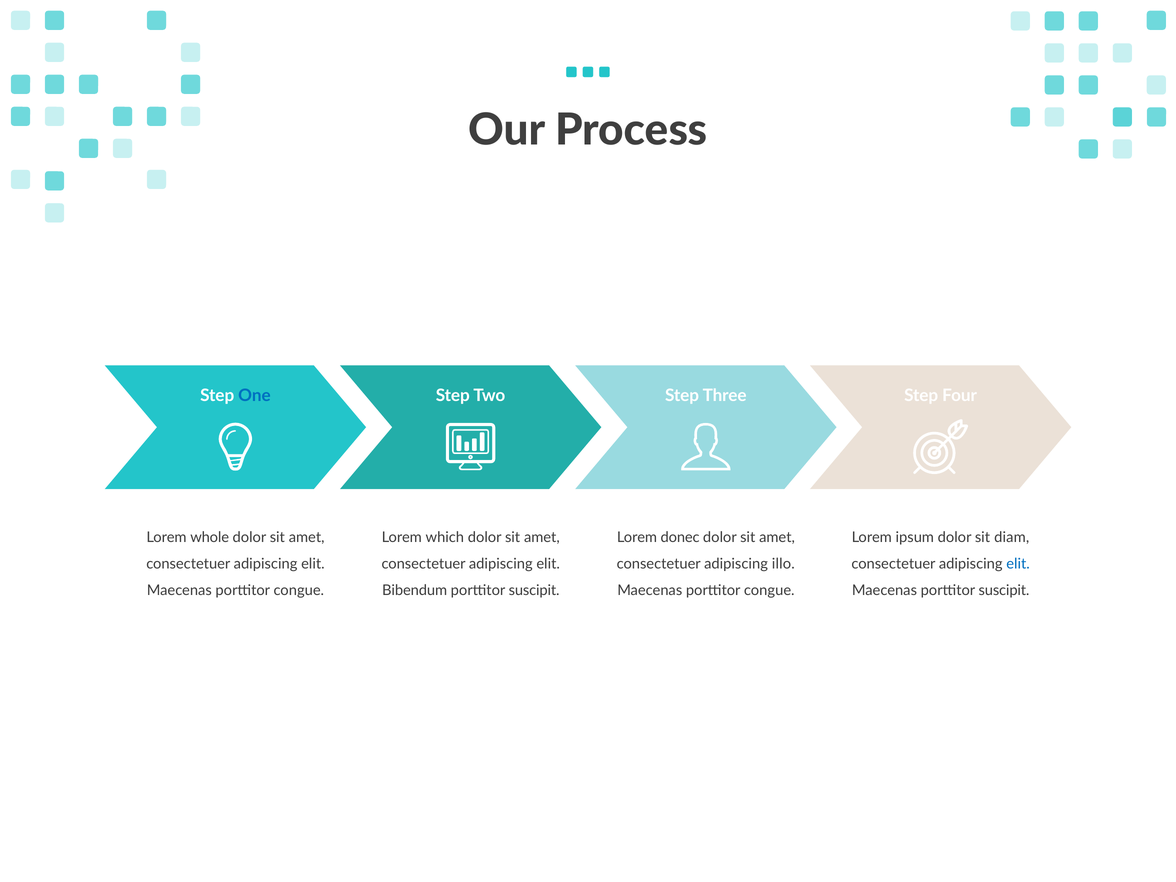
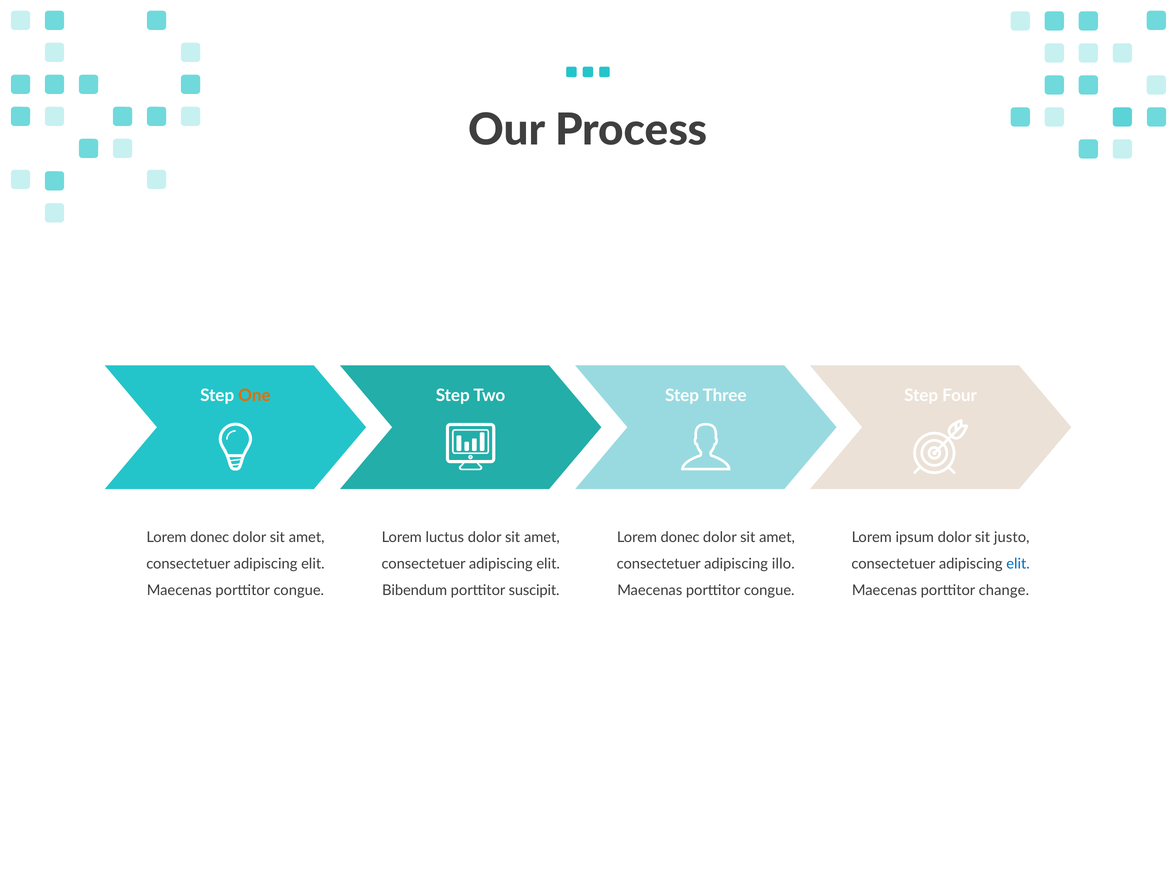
One colour: blue -> orange
whole at (210, 537): whole -> donec
which: which -> luctus
diam: diam -> justo
Maecenas porttitor suscipit: suscipit -> change
